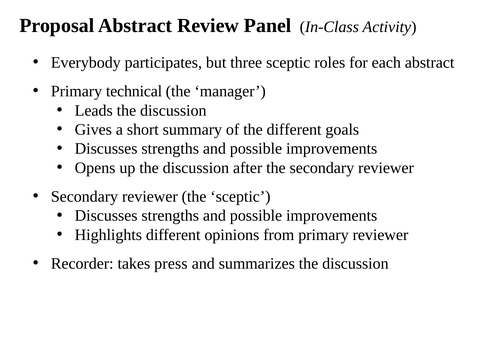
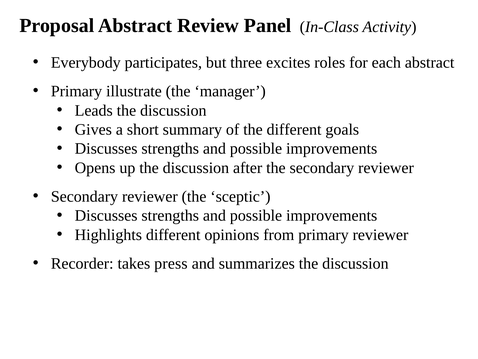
three sceptic: sceptic -> excites
technical: technical -> illustrate
